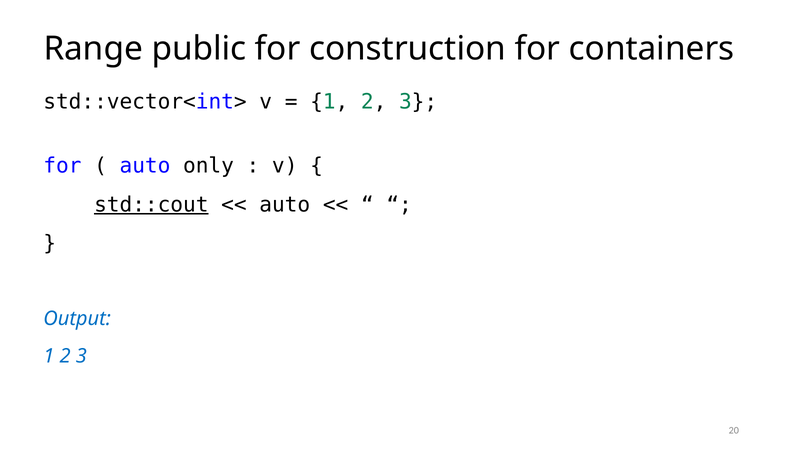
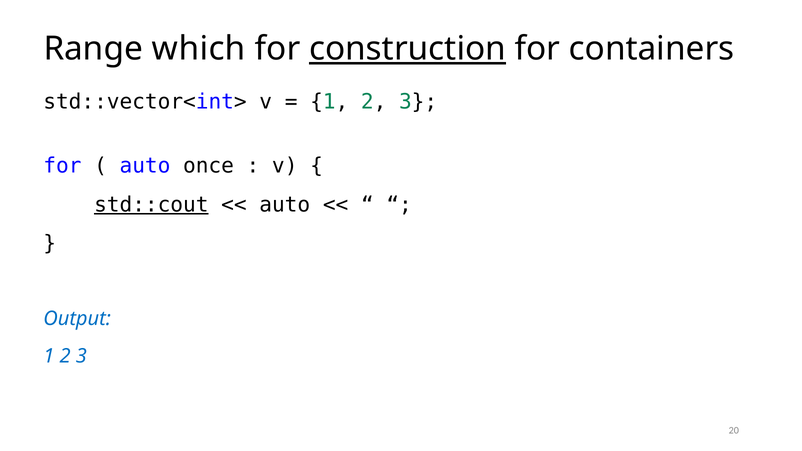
public: public -> which
construction underline: none -> present
only: only -> once
